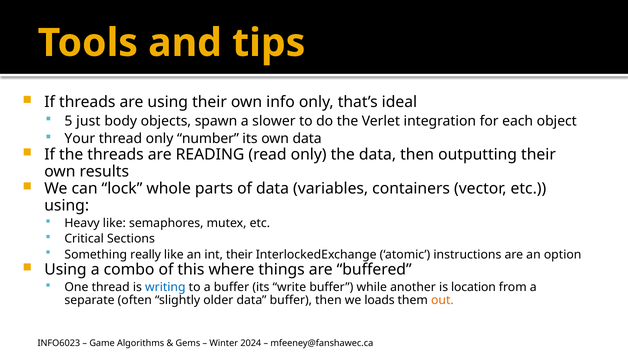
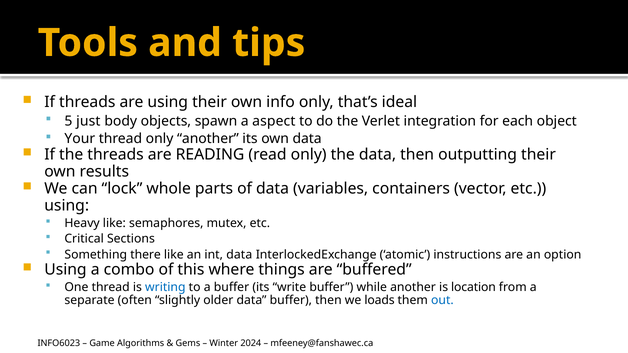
slower: slower -> aspect
only number: number -> another
really: really -> there
int their: their -> data
out colour: orange -> blue
